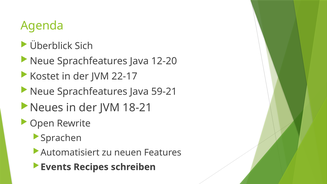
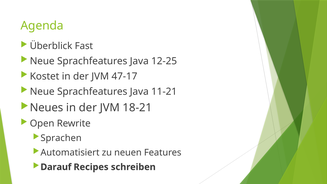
Sich: Sich -> Fast
12-20: 12-20 -> 12-25
22-17: 22-17 -> 47-17
59-21: 59-21 -> 11-21
Events: Events -> Darauf
